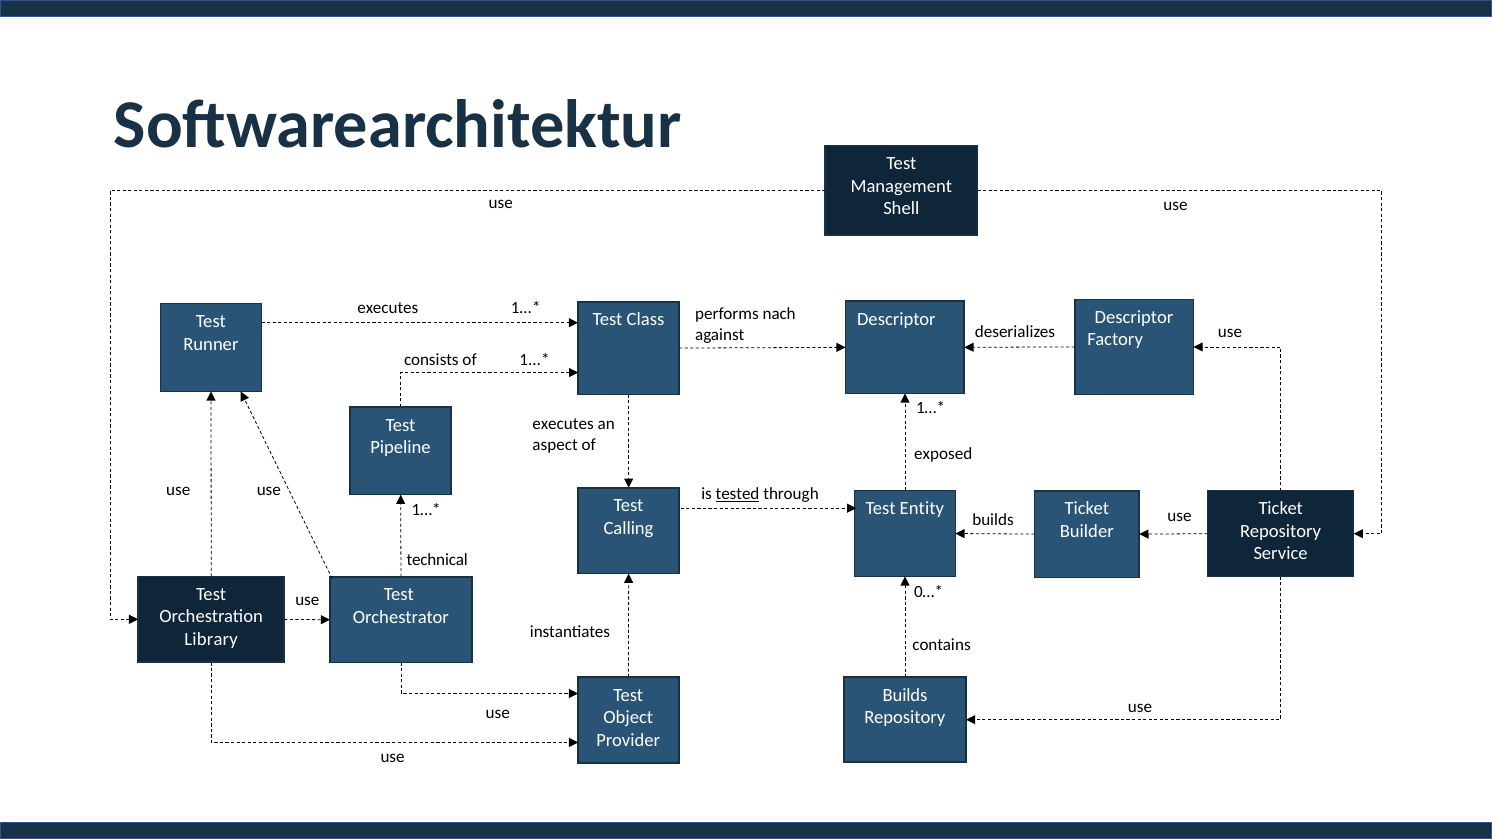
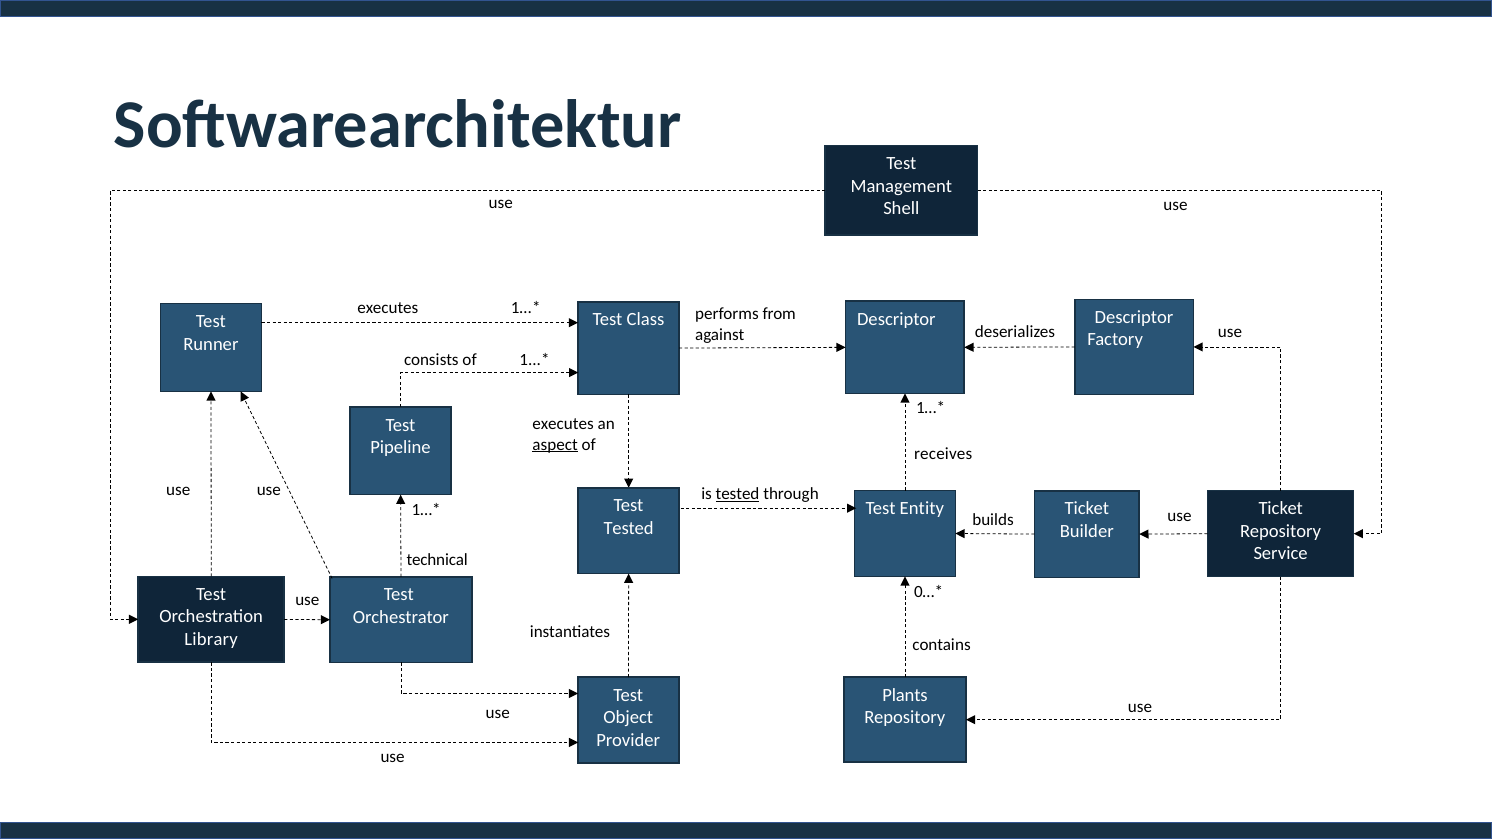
nach: nach -> from
aspect underline: none -> present
exposed: exposed -> receives
Calling at (629, 528): Calling -> Tested
Builds at (905, 695): Builds -> Plants
